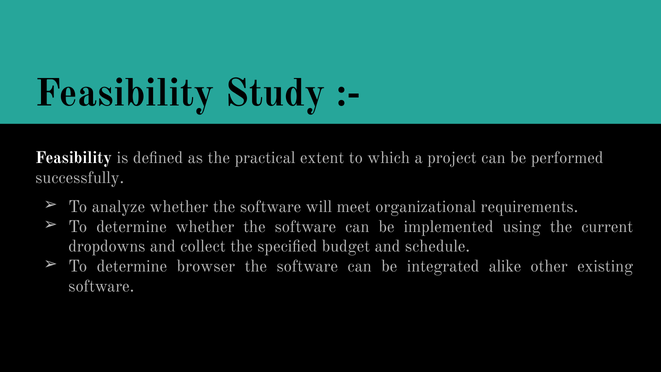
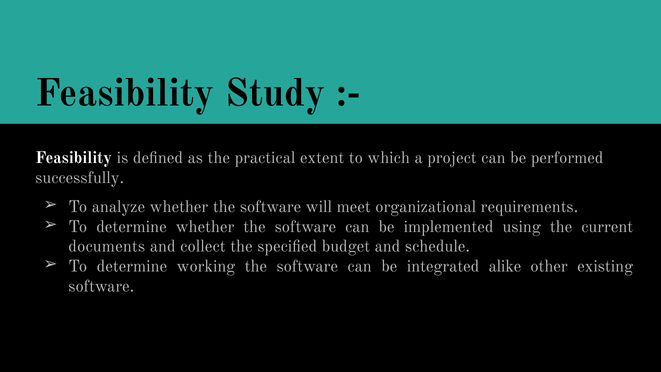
dropdowns: dropdowns -> documents
browser: browser -> working
